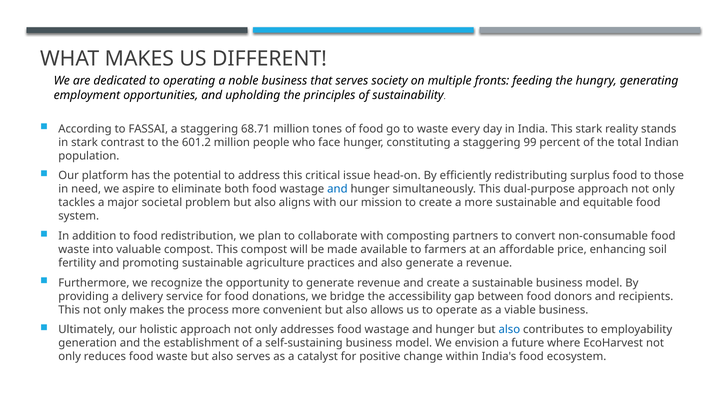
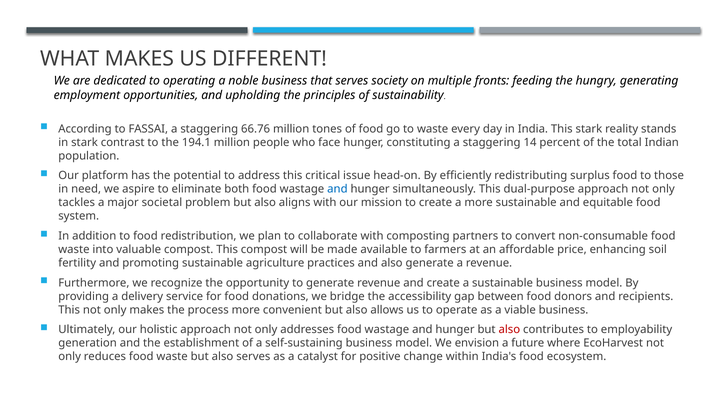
68.71: 68.71 -> 66.76
601.2: 601.2 -> 194.1
99: 99 -> 14
also at (509, 330) colour: blue -> red
